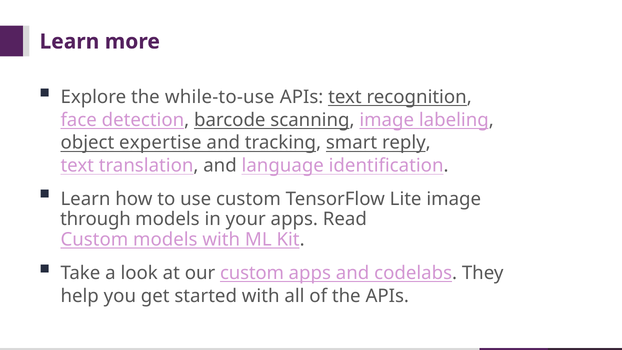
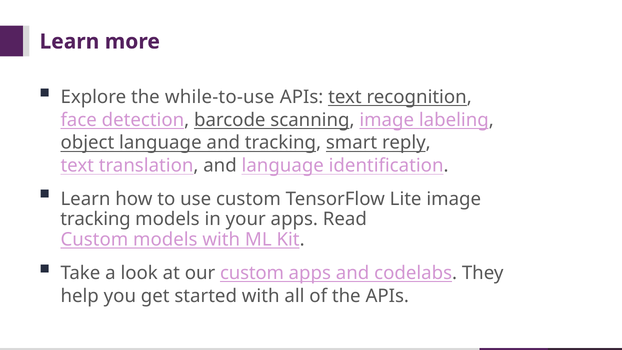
object expertise: expertise -> language
through at (96, 219): through -> tracking
